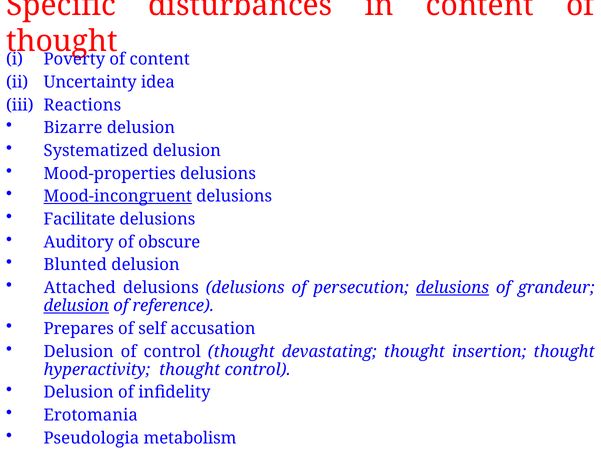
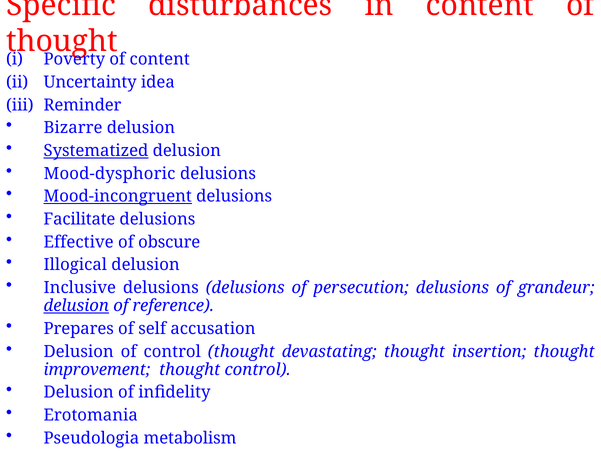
Reactions: Reactions -> Reminder
Systematized underline: none -> present
Mood-properties: Mood-properties -> Mood-dysphoric
Auditory: Auditory -> Effective
Blunted: Blunted -> Illogical
Attached: Attached -> Inclusive
delusions at (452, 288) underline: present -> none
hyperactivity: hyperactivity -> improvement
